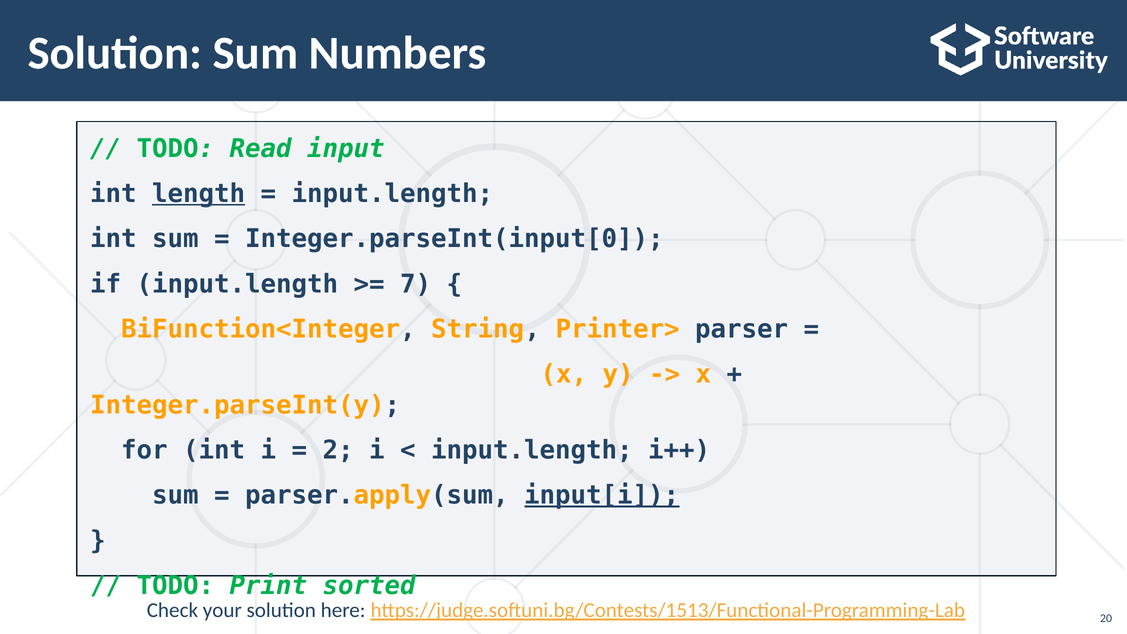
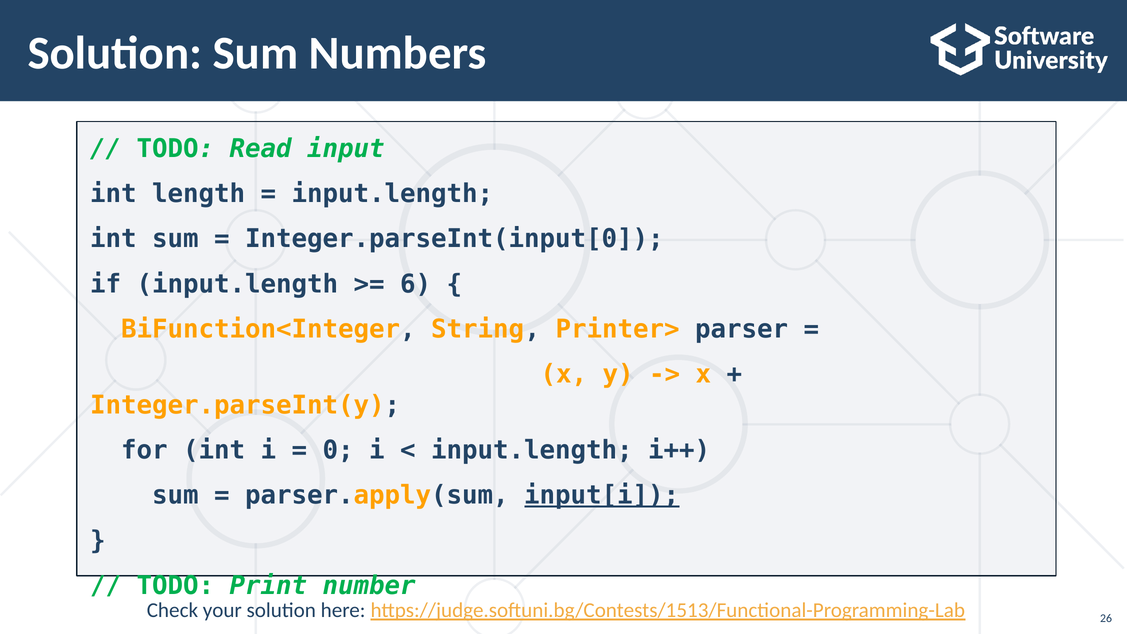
length underline: present -> none
7: 7 -> 6
2: 2 -> 0
sorted: sorted -> number
20: 20 -> 26
